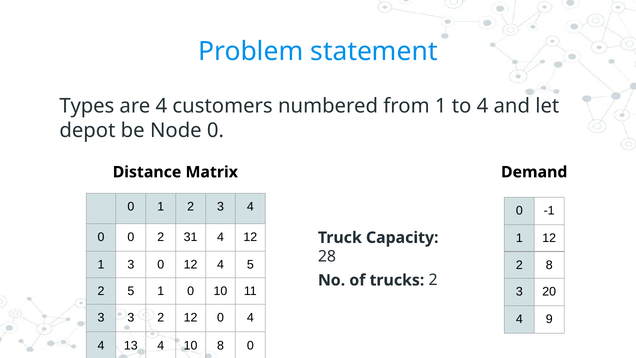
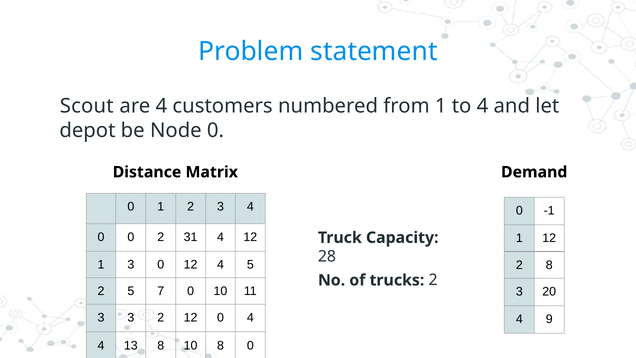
Types: Types -> Scout
5 1: 1 -> 7
13 4: 4 -> 8
